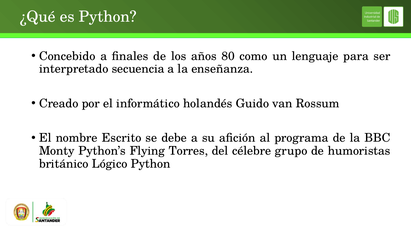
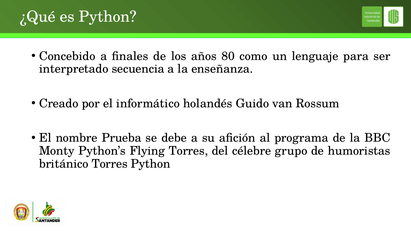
Escrito: Escrito -> Prueba
británico Lógico: Lógico -> Torres
